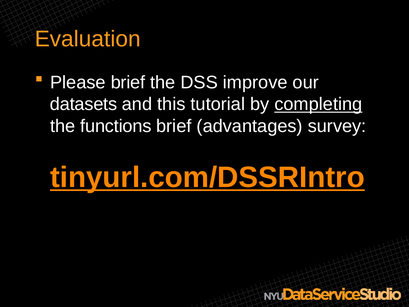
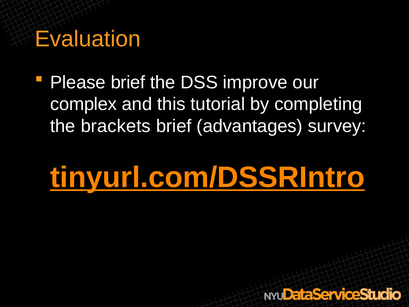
datasets: datasets -> complex
completing underline: present -> none
functions: functions -> brackets
